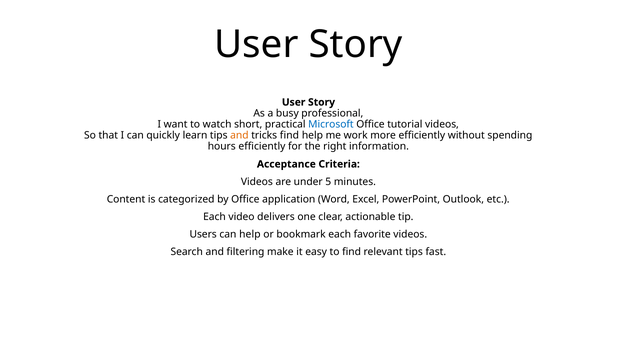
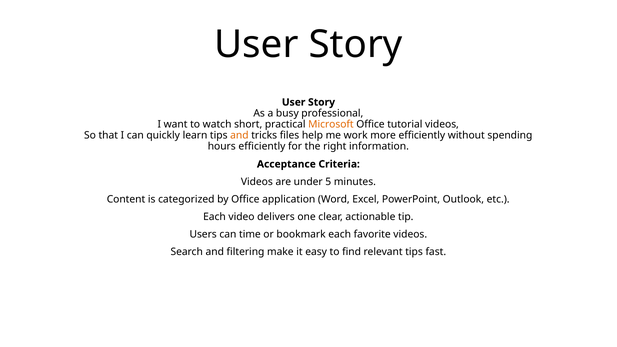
Microsoft colour: blue -> orange
tricks find: find -> files
can help: help -> time
